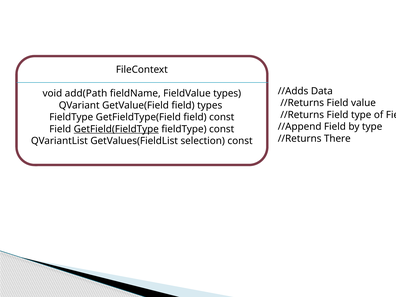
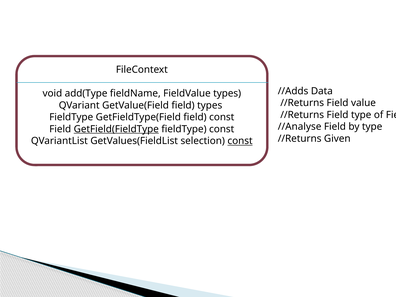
add(Path: add(Path -> add(Type
//Append: //Append -> //Analyse
There: There -> Given
const at (240, 141) underline: none -> present
